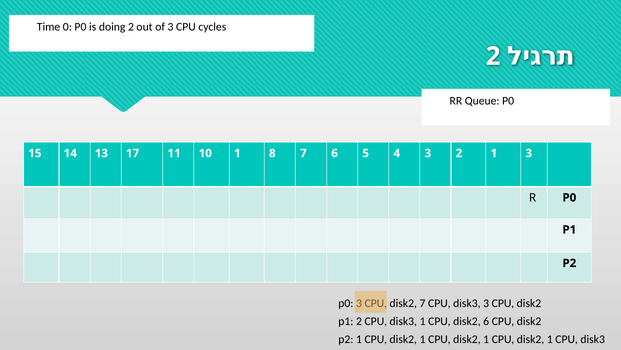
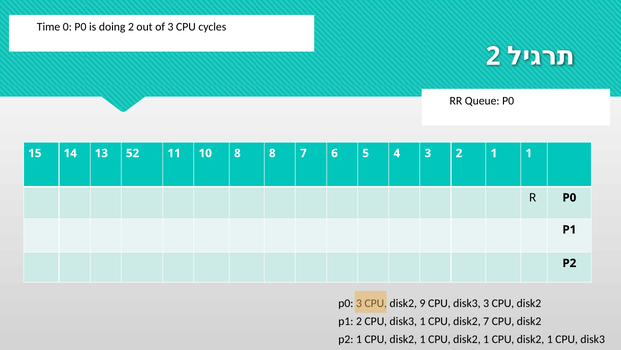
17: 17 -> 52
10 1: 1 -> 8
1 3: 3 -> 1
disk2 7: 7 -> 9
disk2 6: 6 -> 7
